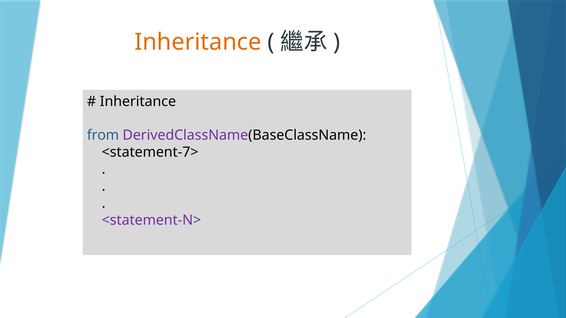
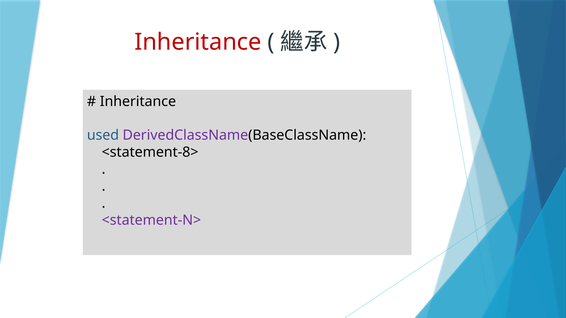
Inheritance at (198, 42) colour: orange -> red
from: from -> used
<statement-7>: <statement-7> -> <statement-8>
